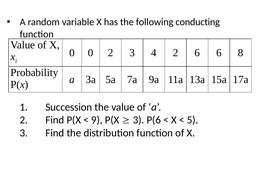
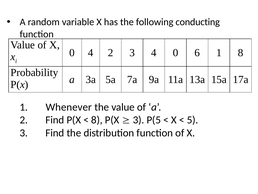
0 0: 0 -> 4
4 2: 2 -> 0
6 6: 6 -> 1
Succession: Succession -> Whenever
9 at (97, 120): 9 -> 8
P(6: P(6 -> P(5
